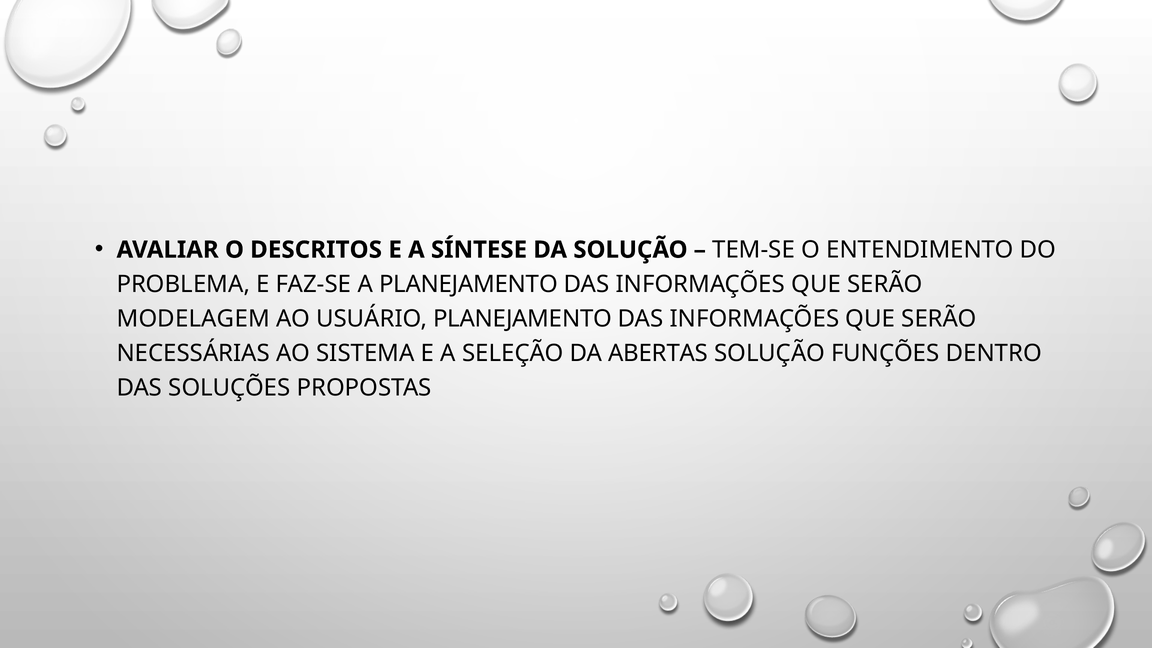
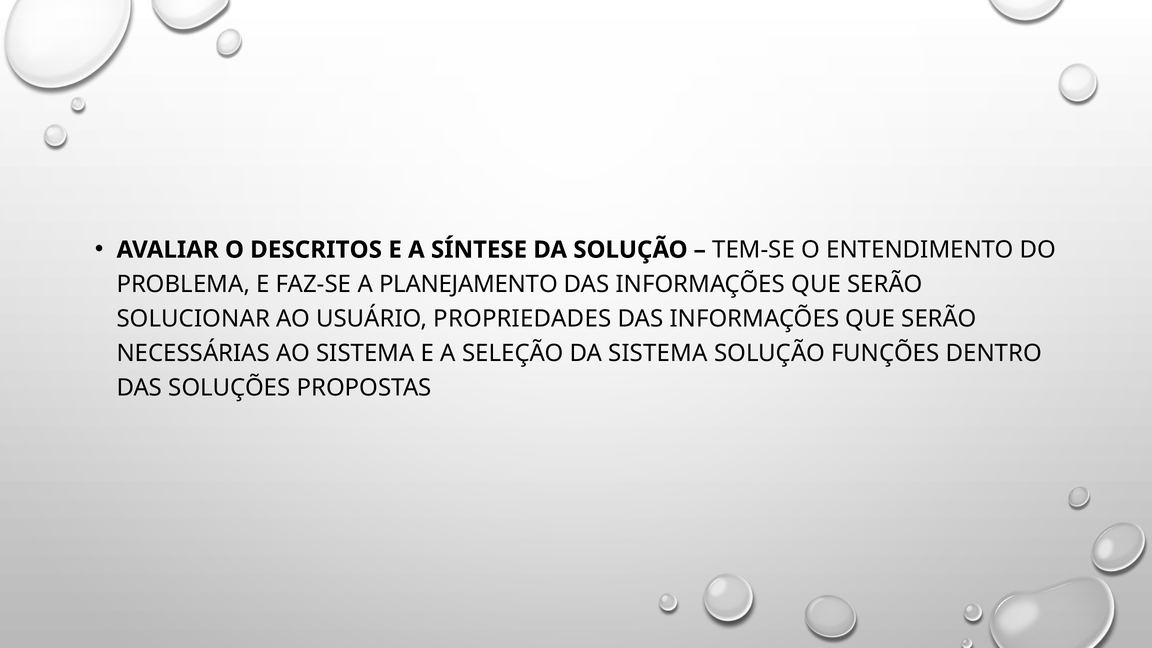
MODELAGEM: MODELAGEM -> SOLUCIONAR
USUÁRIO PLANEJAMENTO: PLANEJAMENTO -> PROPRIEDADES
DA ABERTAS: ABERTAS -> SISTEMA
